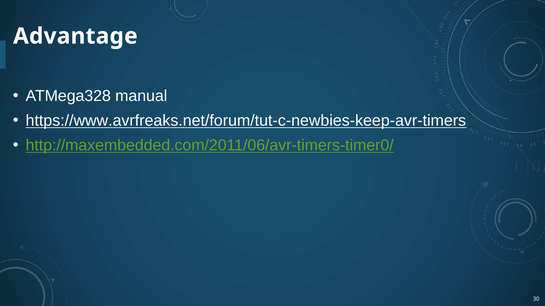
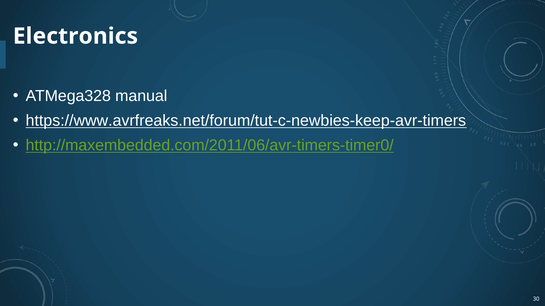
Advantage: Advantage -> Electronics
